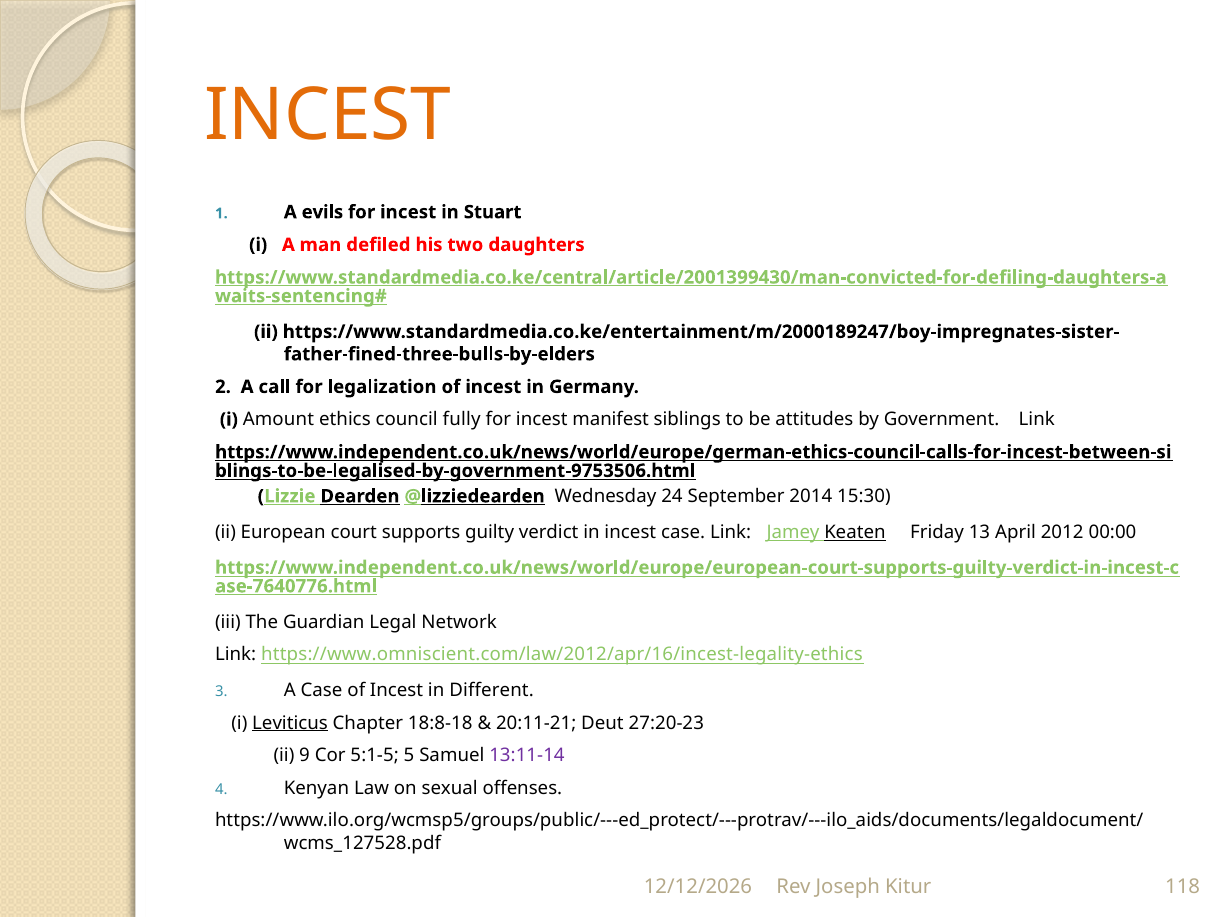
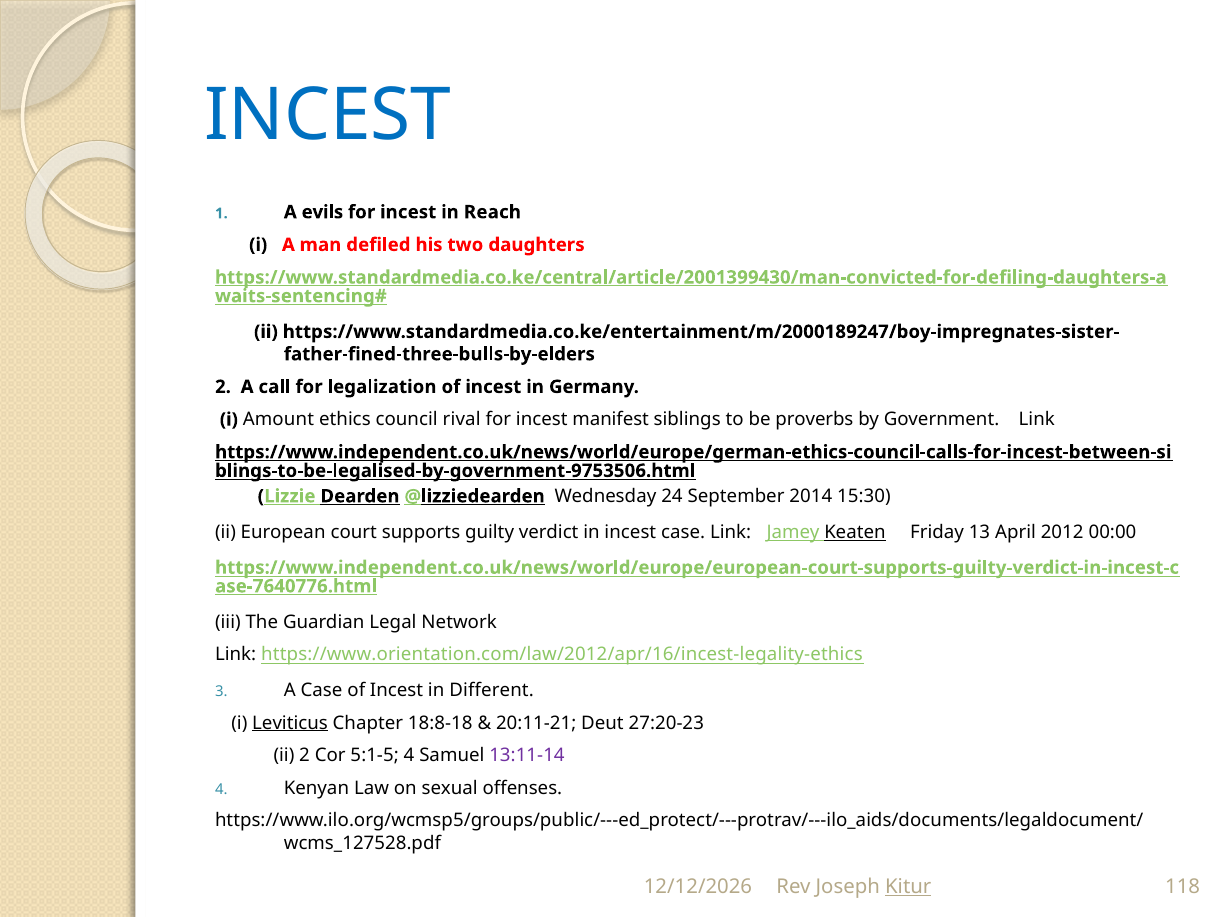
INCEST at (328, 115) colour: orange -> blue
Stuart: Stuart -> Reach
fully: fully -> rival
attitudes: attitudes -> proverbs
https://www.omniscient.com/law/2012/apr/16/incest-legality-ethics: https://www.omniscient.com/law/2012/apr/16/incest-legality-ethics -> https://www.orientation.com/law/2012/apr/16/incest-legality-ethics
ii 9: 9 -> 2
5:1-5 5: 5 -> 4
Kitur underline: none -> present
